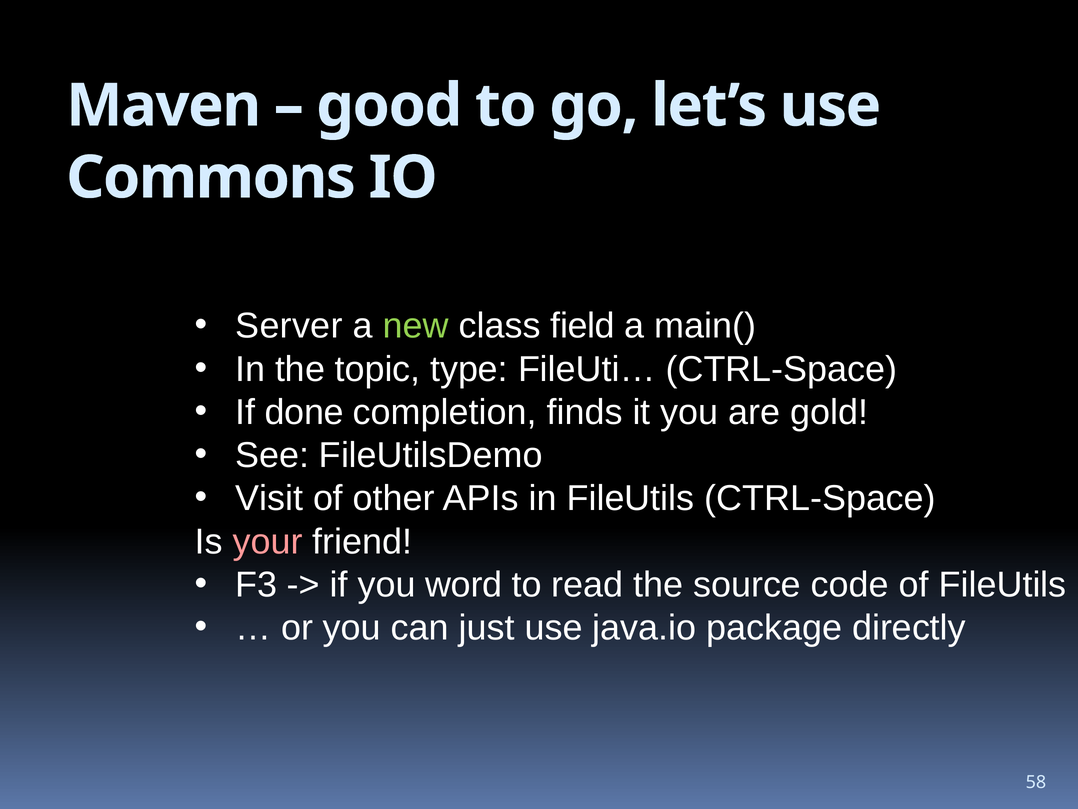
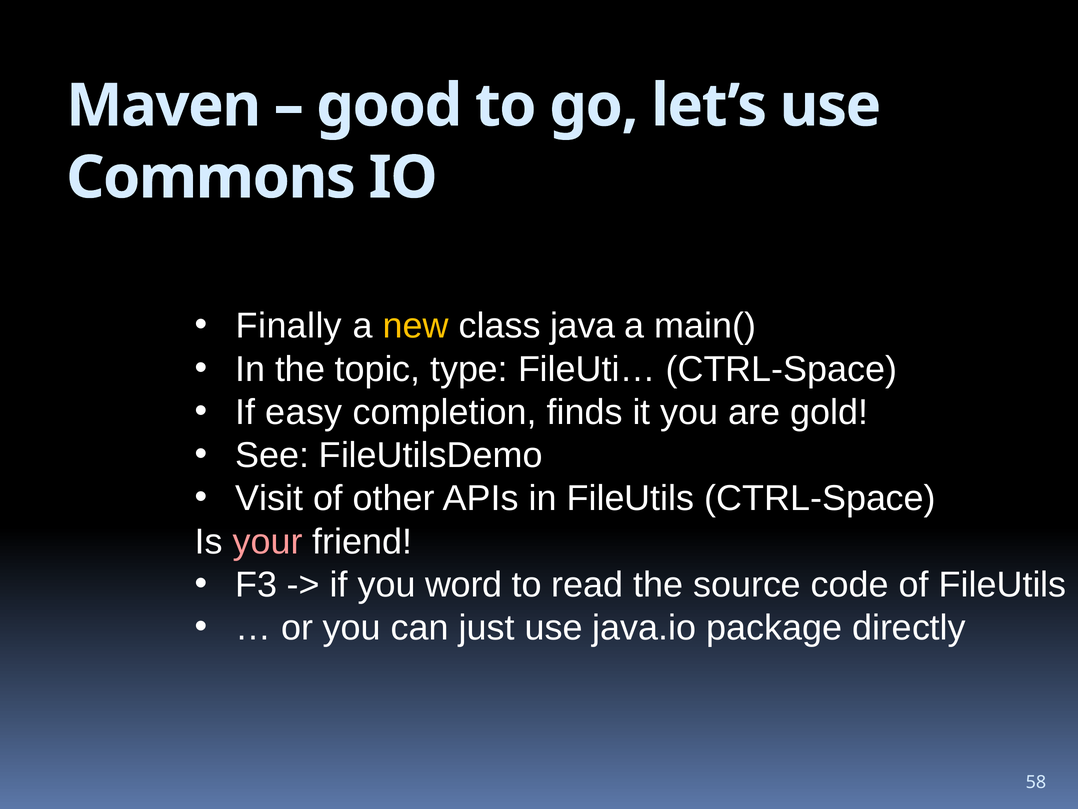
Server: Server -> Finally
new colour: light green -> yellow
field: field -> java
done: done -> easy
